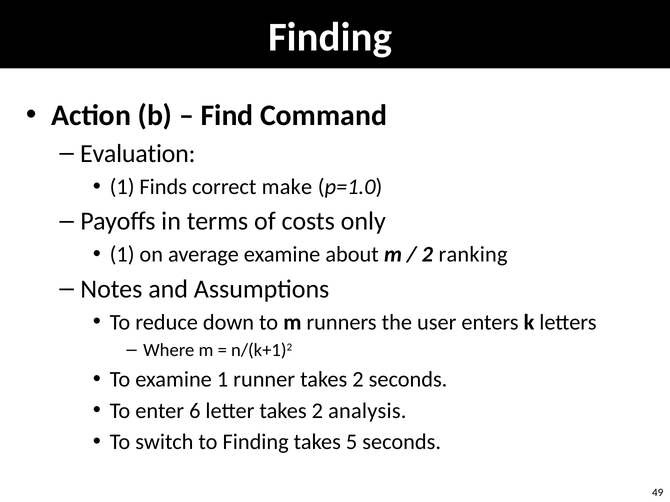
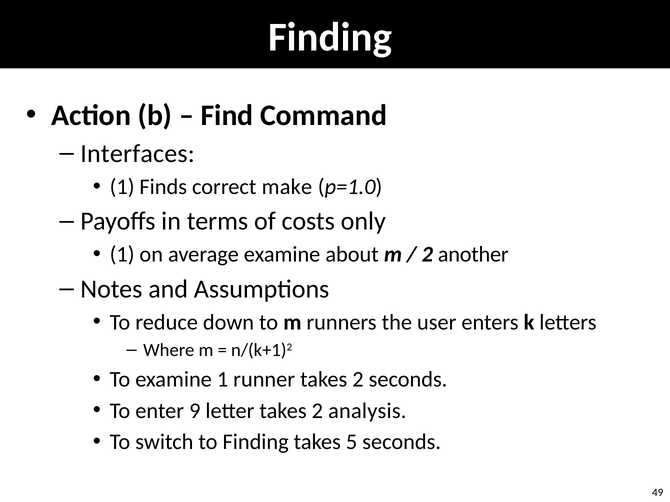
Evaluation: Evaluation -> Interfaces
ranking: ranking -> another
6: 6 -> 9
